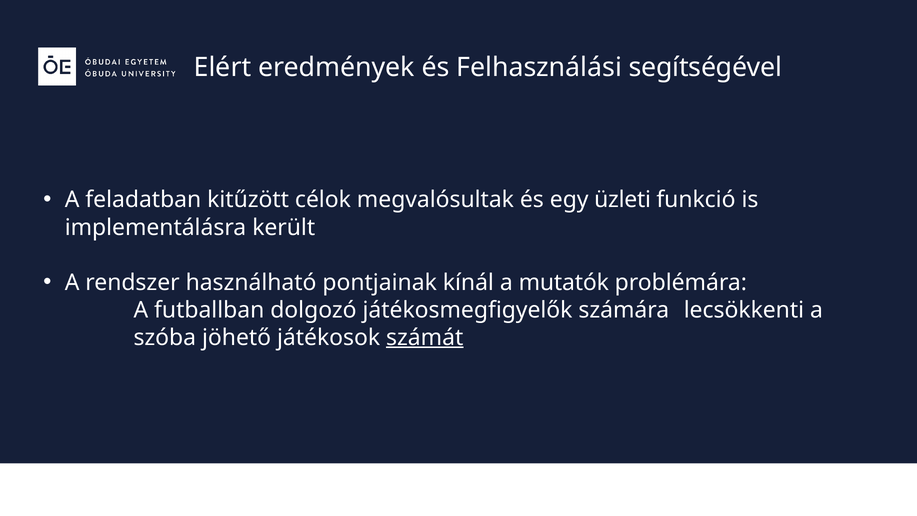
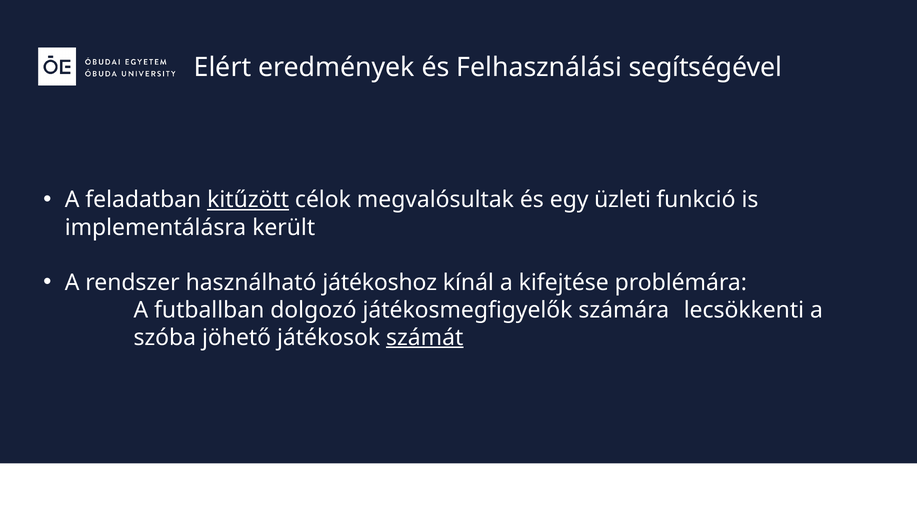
kitűzött underline: none -> present
pontjainak: pontjainak -> játékoshoz
mutatók: mutatók -> kifejtése
